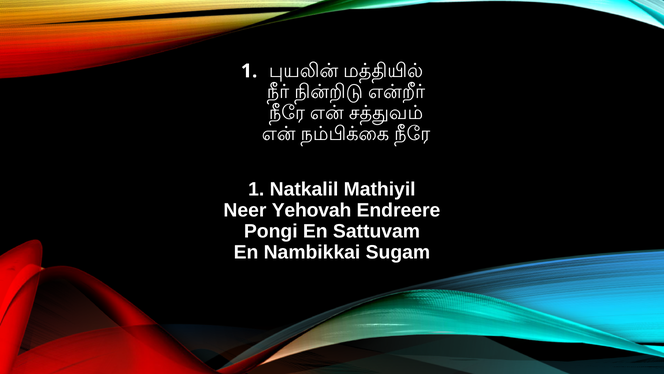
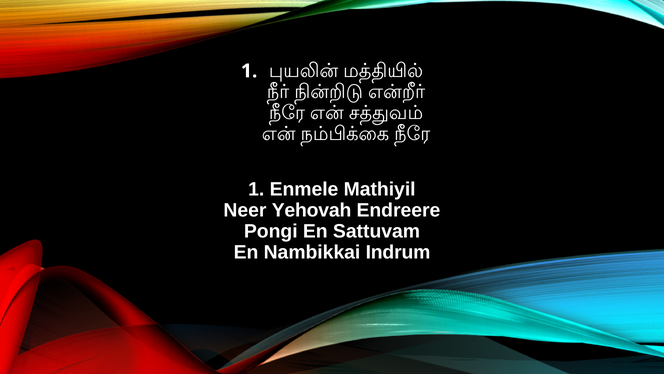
Natkalil: Natkalil -> Enmele
Sugam: Sugam -> Indrum
